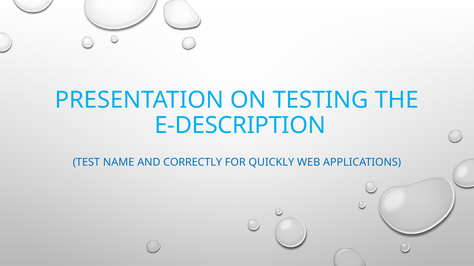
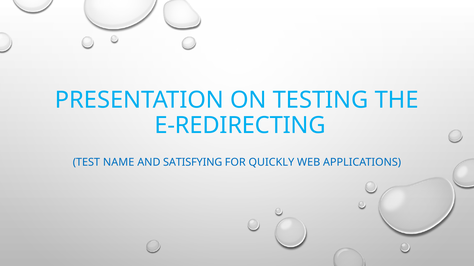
E-DESCRIPTION: E-DESCRIPTION -> E-REDIRECTING
CORRECTLY: CORRECTLY -> SATISFYING
